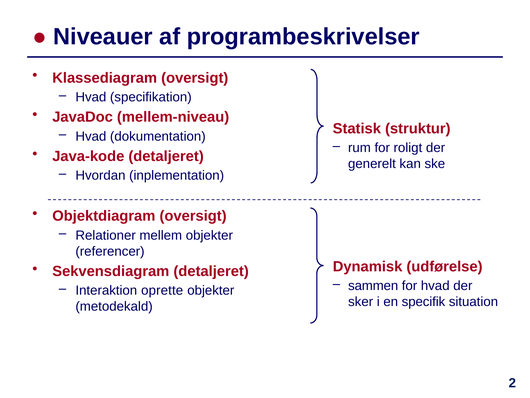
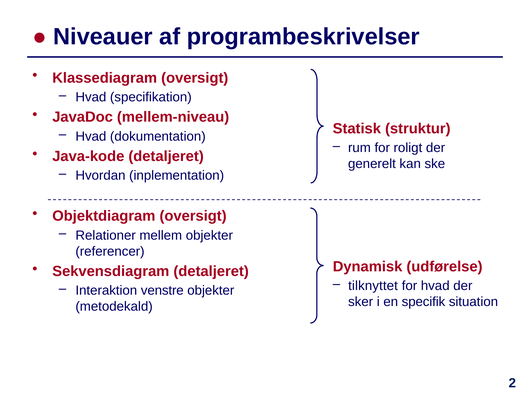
sammen: sammen -> tilknyttet
oprette: oprette -> venstre
